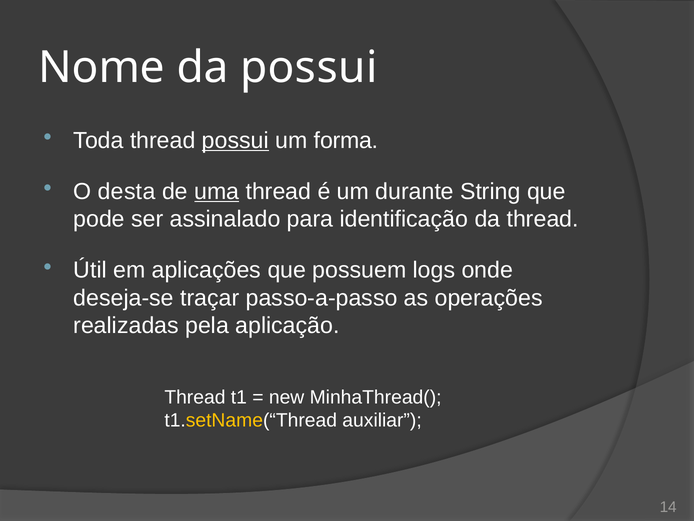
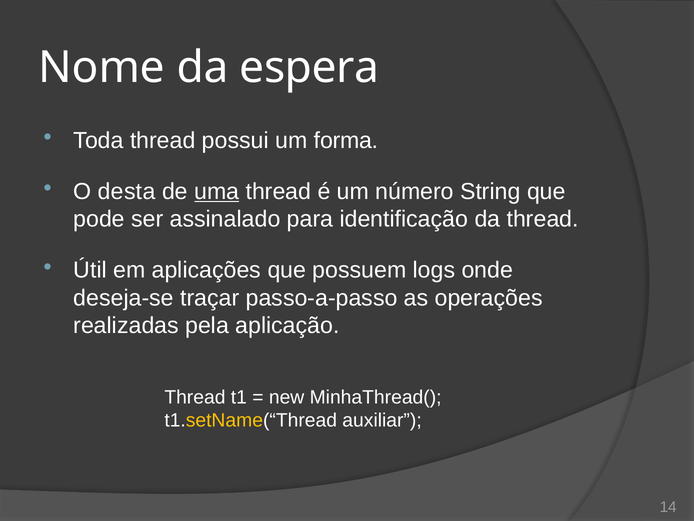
da possui: possui -> espera
possui at (235, 140) underline: present -> none
durante: durante -> número
